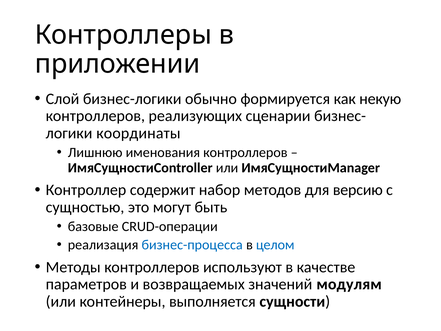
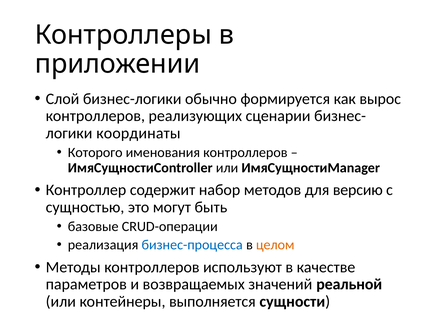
некую: некую -> вырос
Лишнюю: Лишнюю -> Которого
целом colour: blue -> orange
модулям: модулям -> реальной
